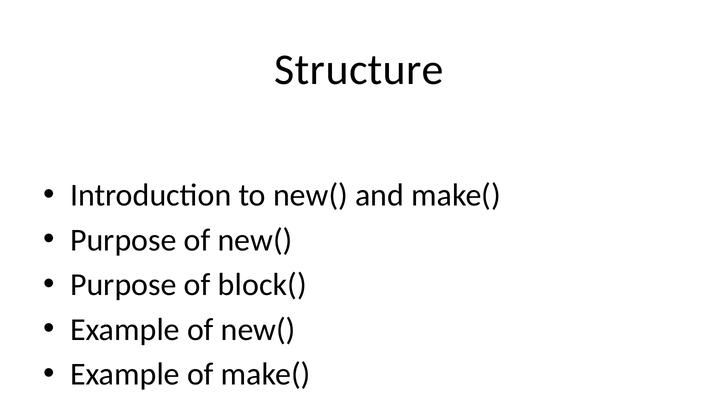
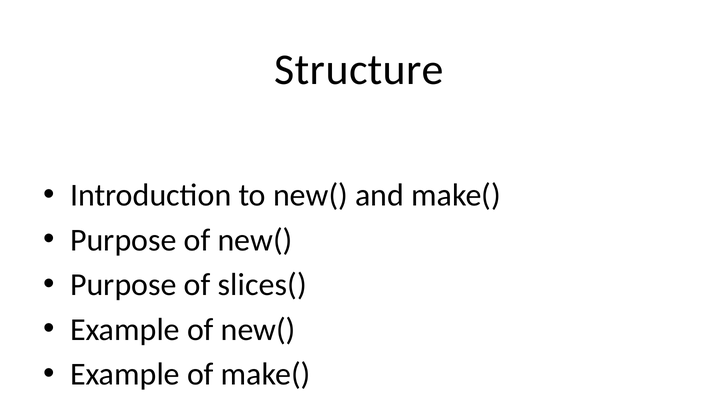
block(: block( -> slices(
